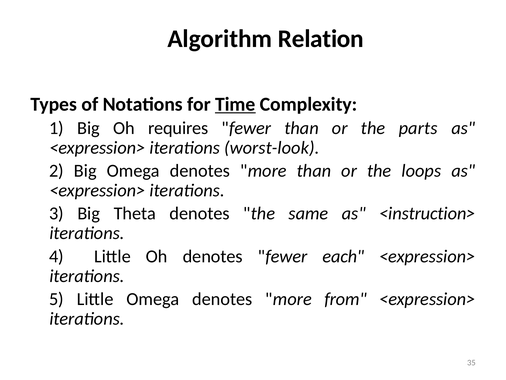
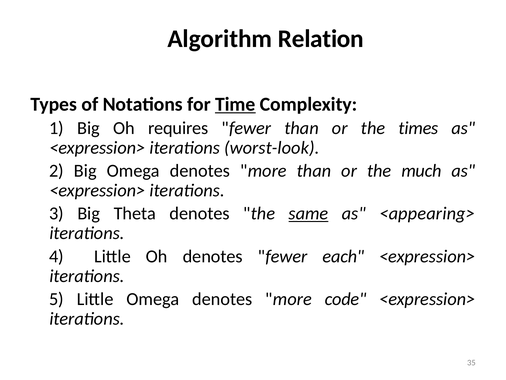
parts: parts -> times
loops: loops -> much
same underline: none -> present
<instruction>: <instruction> -> <appearing>
from: from -> code
